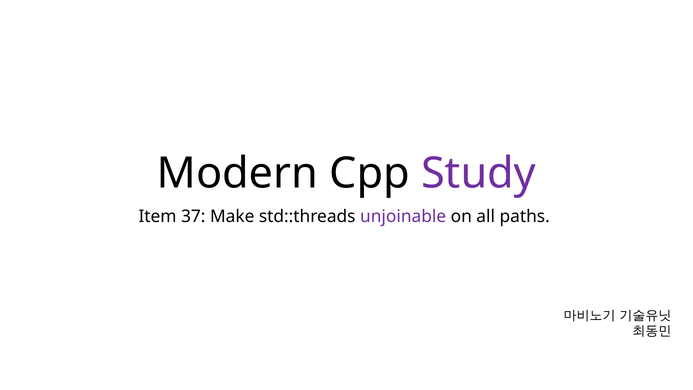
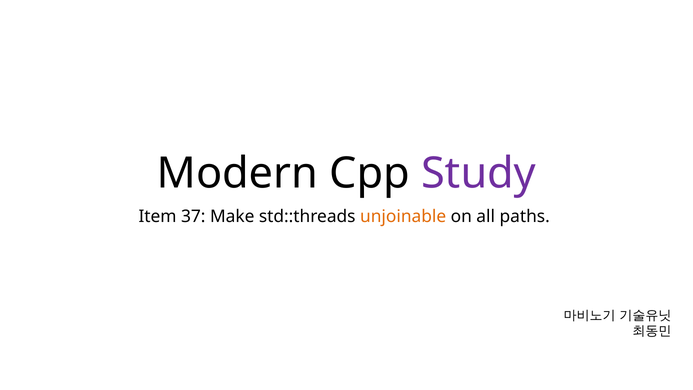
unjoinable colour: purple -> orange
